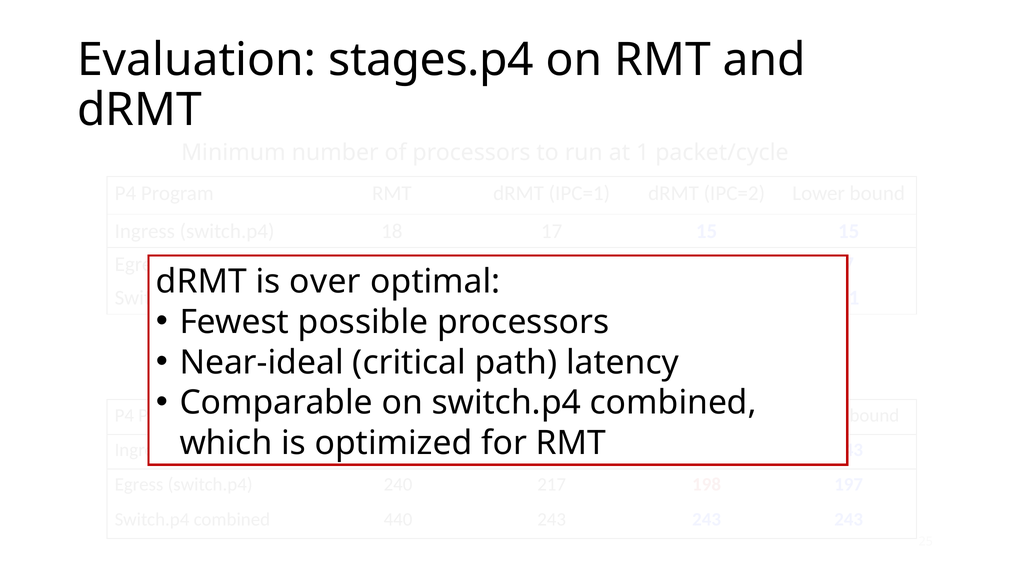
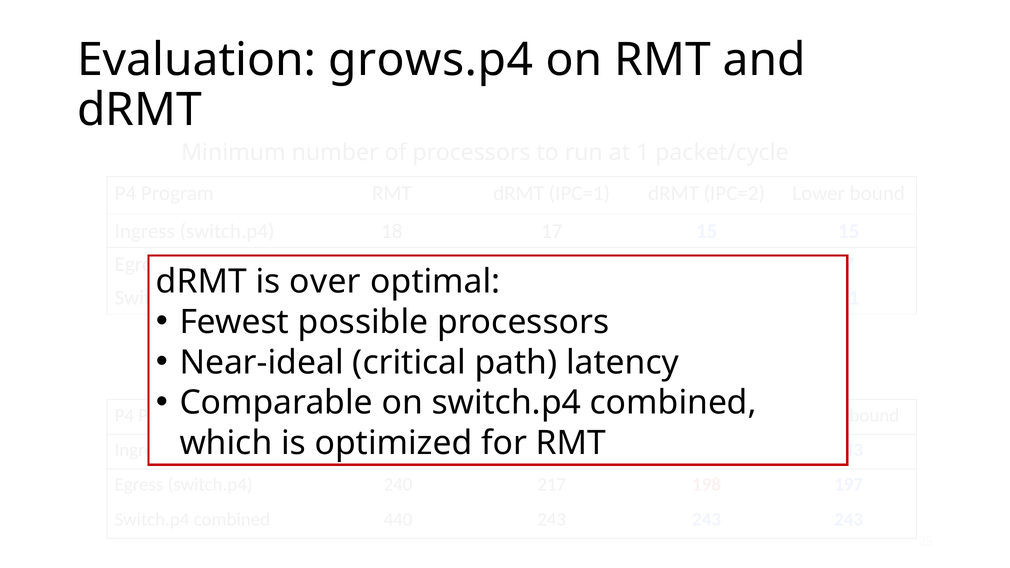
stages.p4: stages.p4 -> grows.p4
